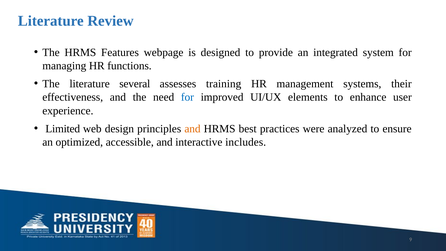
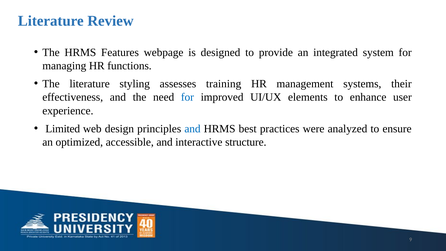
several: several -> styling
and at (193, 129) colour: orange -> blue
includes: includes -> structure
